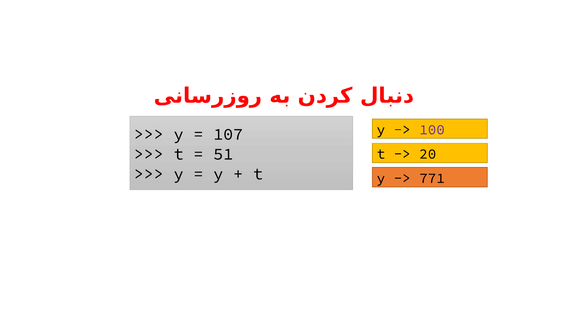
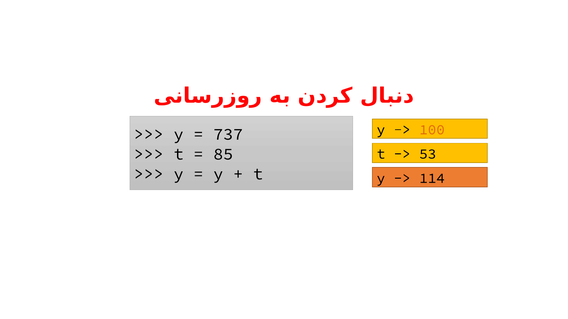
100 colour: purple -> orange
107: 107 -> 737
51: 51 -> 85
20: 20 -> 53
771: 771 -> 114
